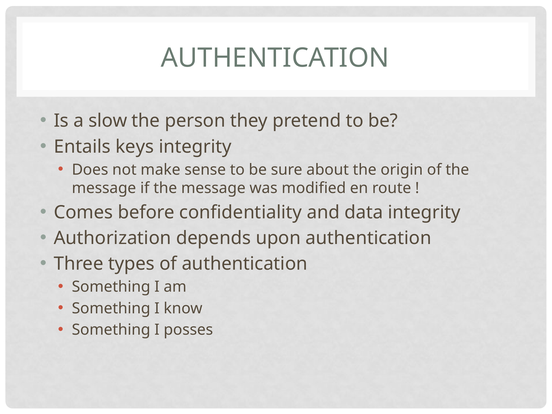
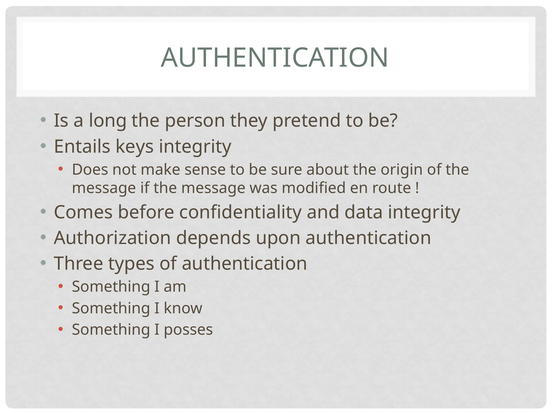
slow: slow -> long
